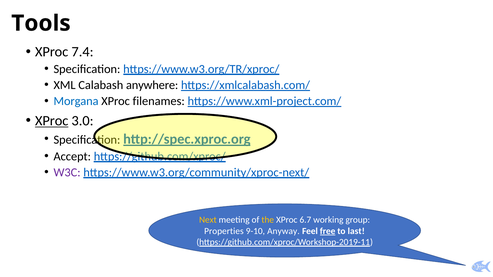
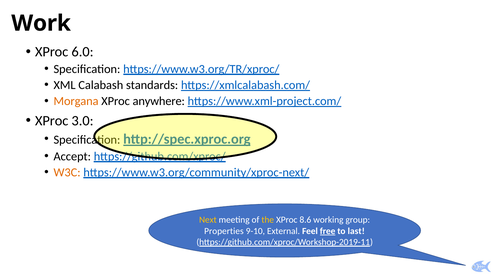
Tools: Tools -> Work
7.4: 7.4 -> 6.0
anywhere: anywhere -> standards
Morgana colour: blue -> orange
filenames: filenames -> anywhere
XProc at (52, 121) underline: present -> none
W3C colour: purple -> orange
6.7: 6.7 -> 8.6
Anyway: Anyway -> External
